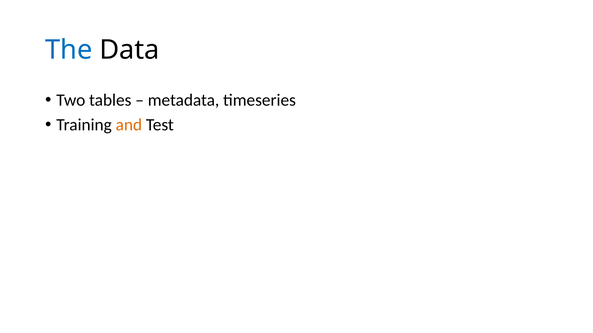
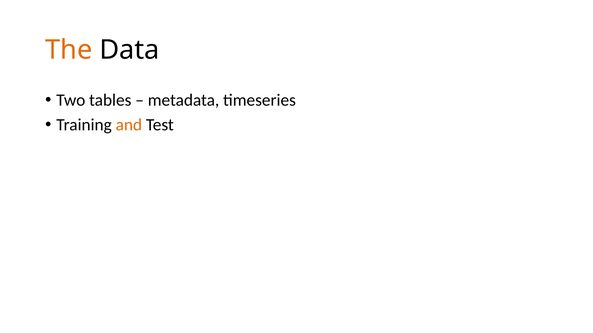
The colour: blue -> orange
